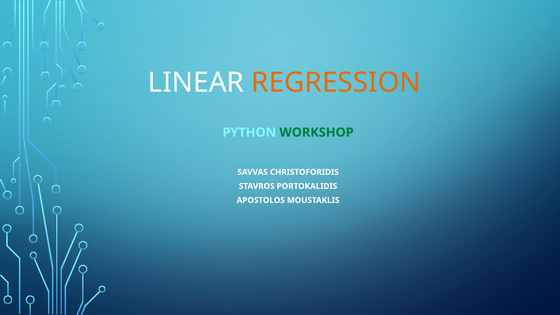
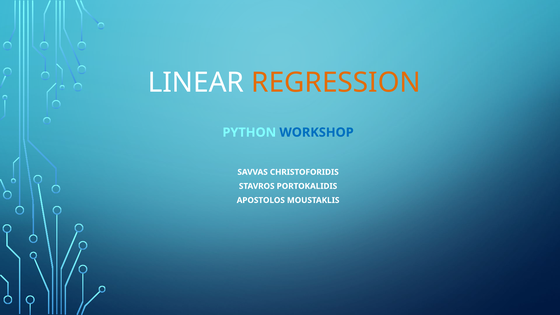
WORKSHOP colour: green -> blue
